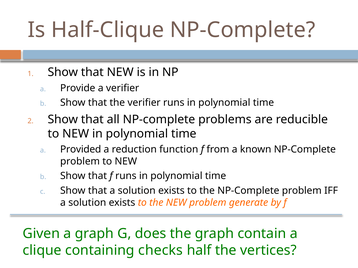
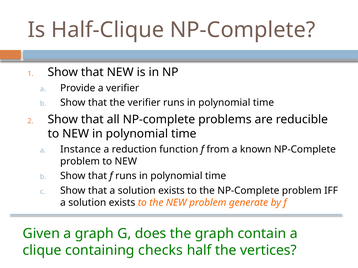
Provided: Provided -> Instance
